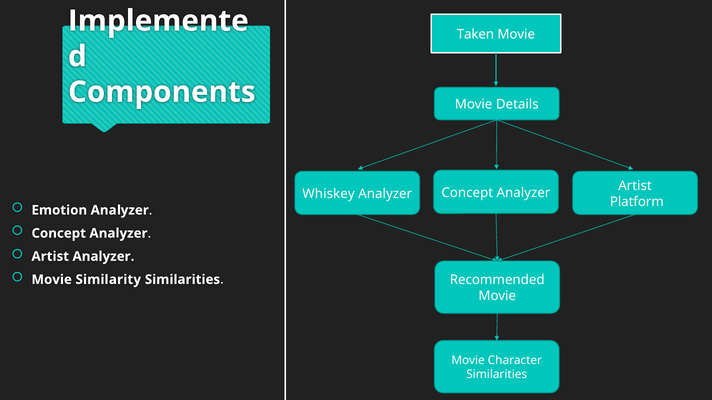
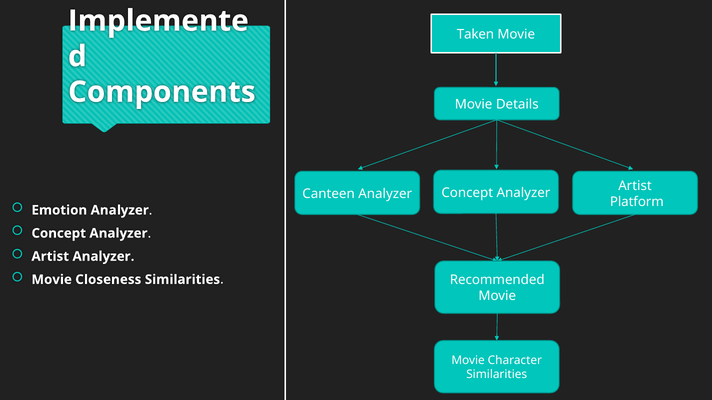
Whiskey: Whiskey -> Canteen
Similarity: Similarity -> Closeness
